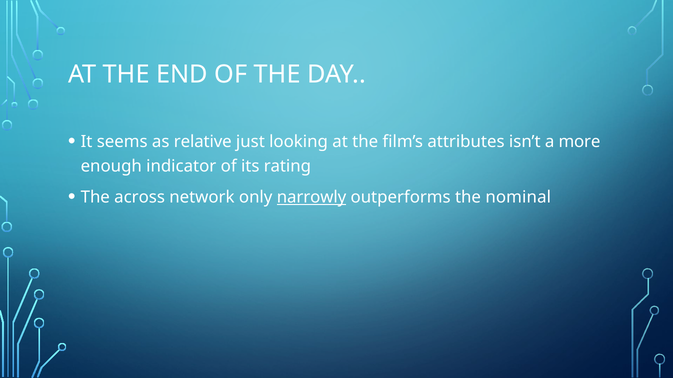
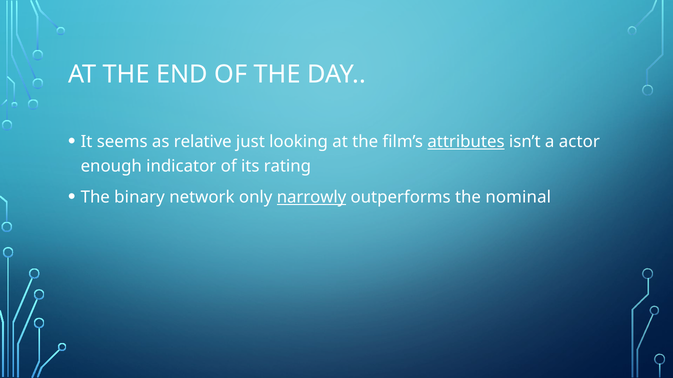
attributes underline: none -> present
more: more -> actor
across: across -> binary
